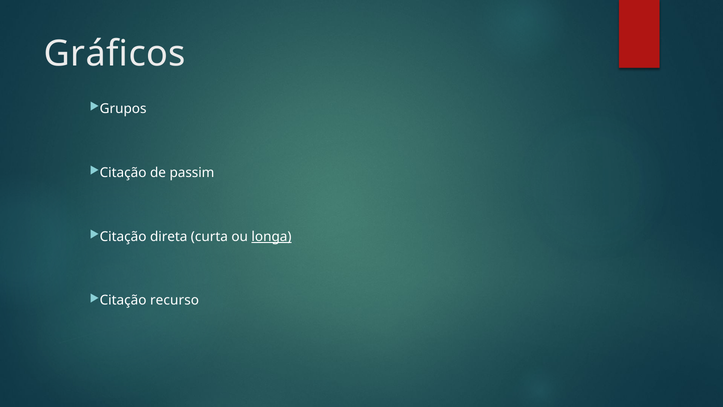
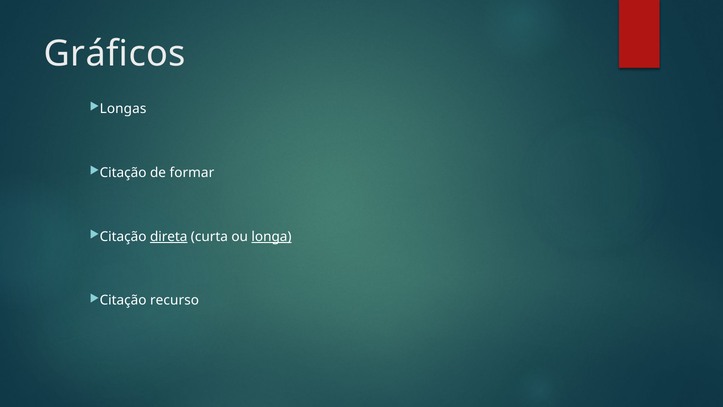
Grupos: Grupos -> Longas
passim: passim -> formar
direta underline: none -> present
